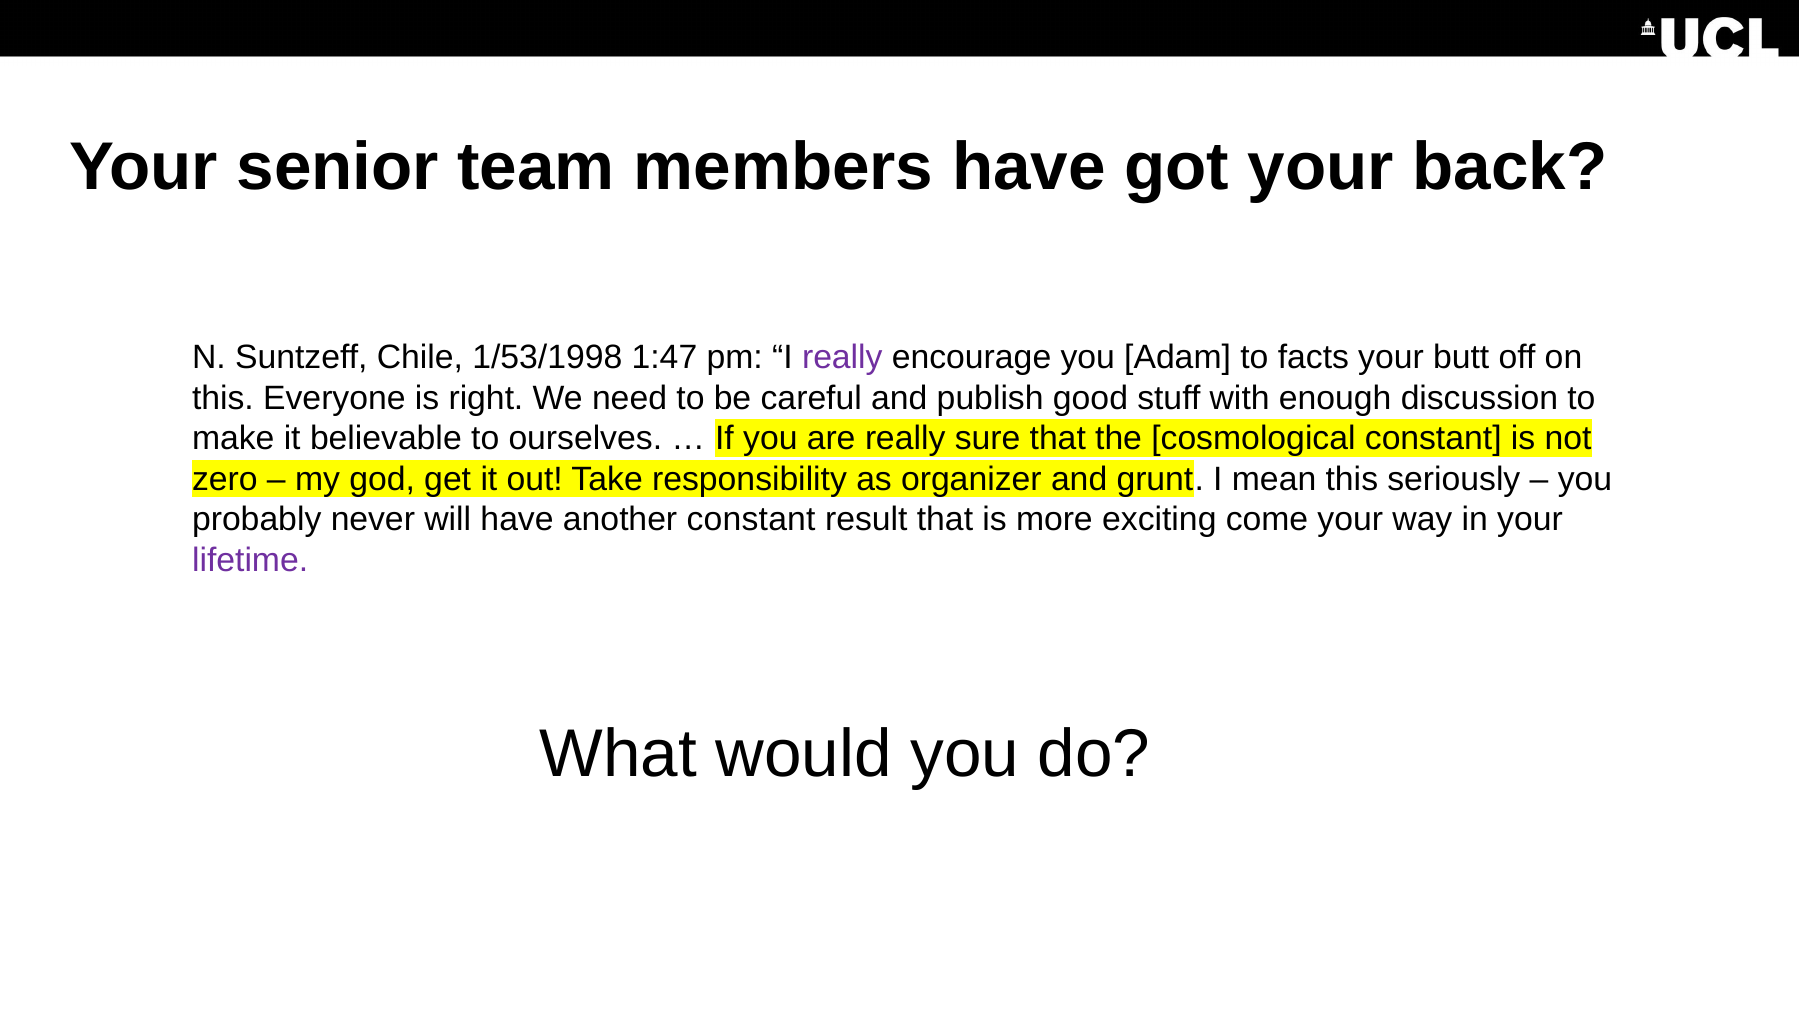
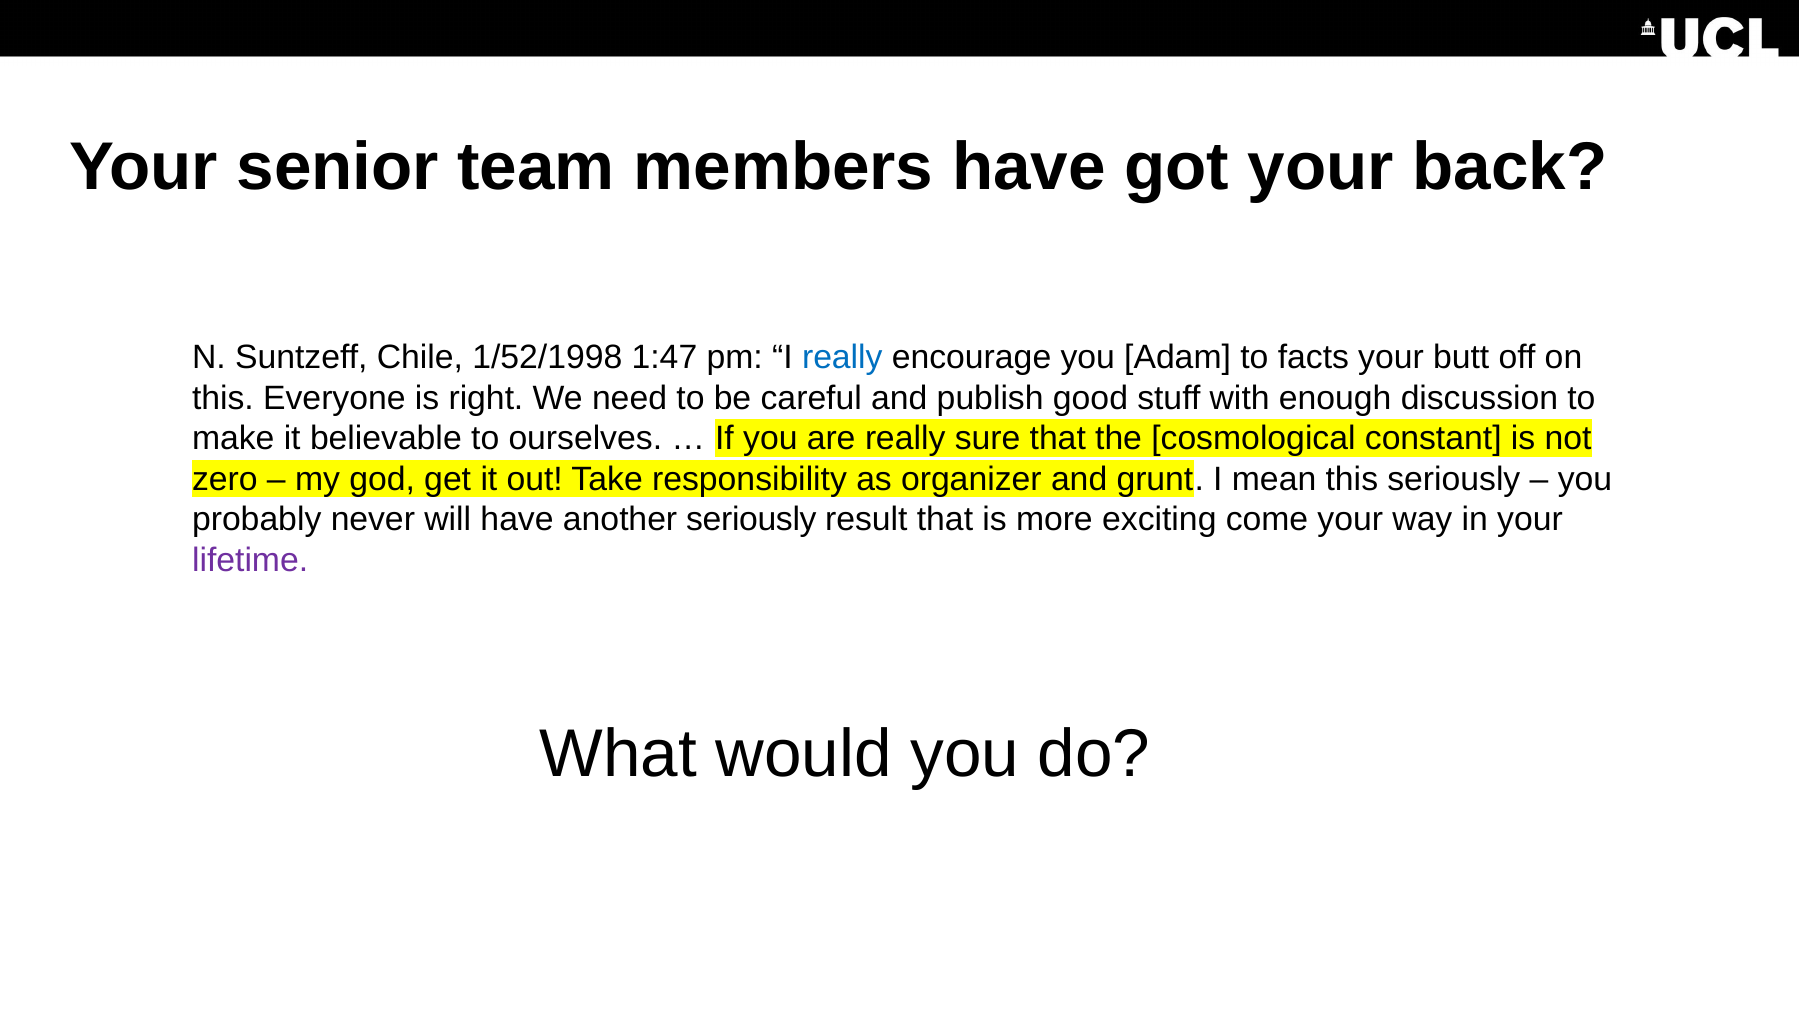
1/53/1998: 1/53/1998 -> 1/52/1998
really at (842, 358) colour: purple -> blue
another constant: constant -> seriously
